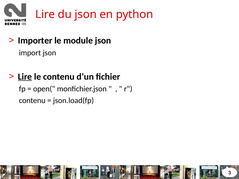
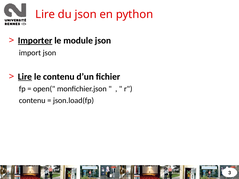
Importer underline: none -> present
